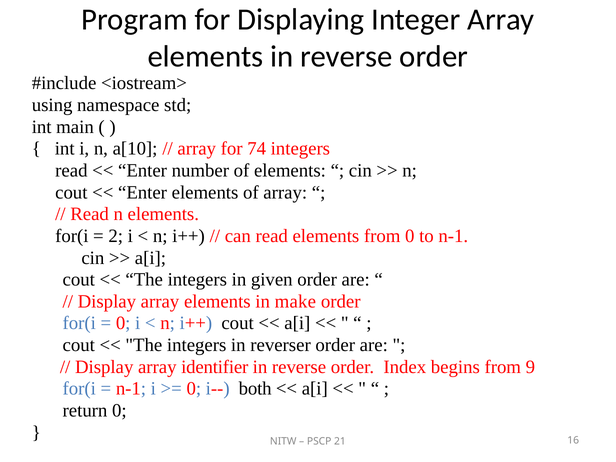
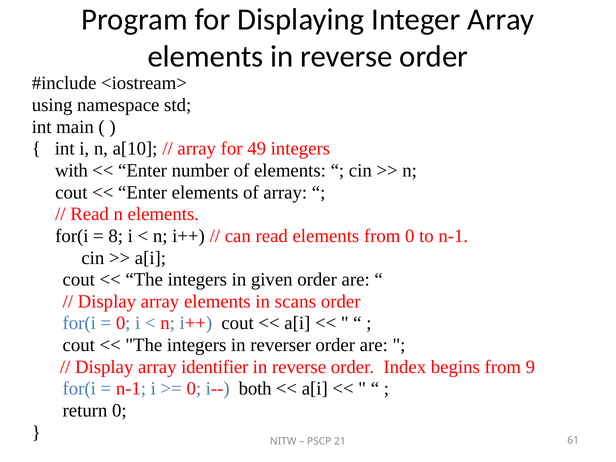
74: 74 -> 49
read at (71, 170): read -> with
2: 2 -> 8
make: make -> scans
16: 16 -> 61
